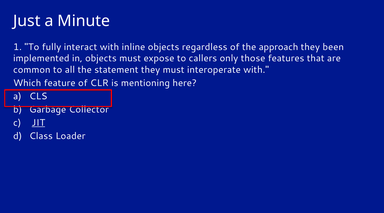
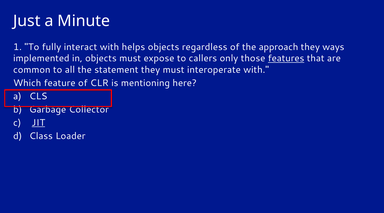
inline: inline -> helps
been: been -> ways
features underline: none -> present
